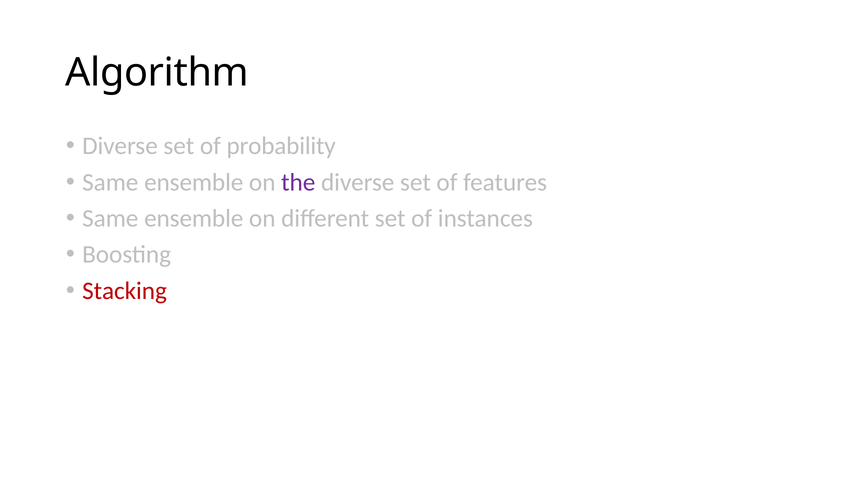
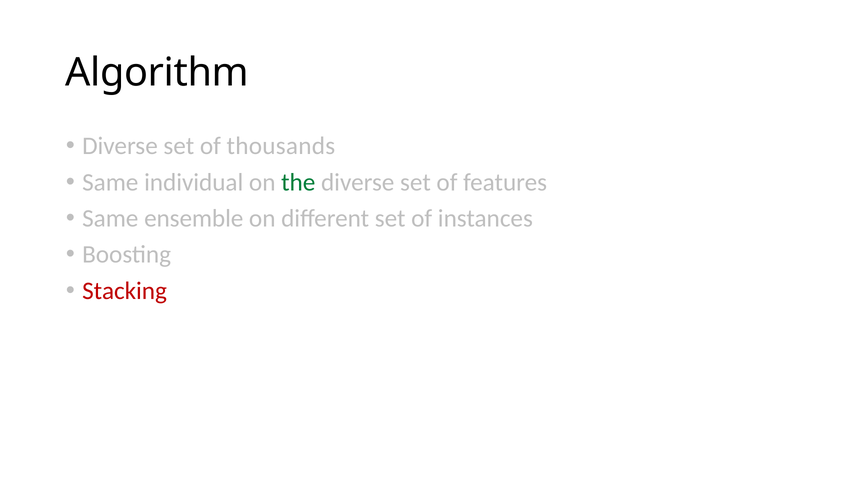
probability: probability -> thousands
ensemble at (194, 182): ensemble -> individual
the colour: purple -> green
